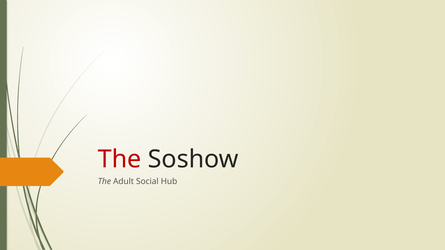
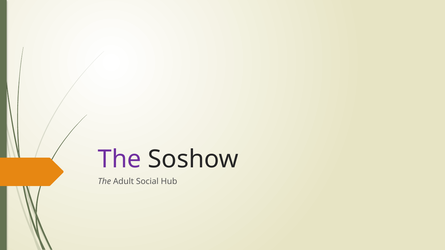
The at (120, 159) colour: red -> purple
